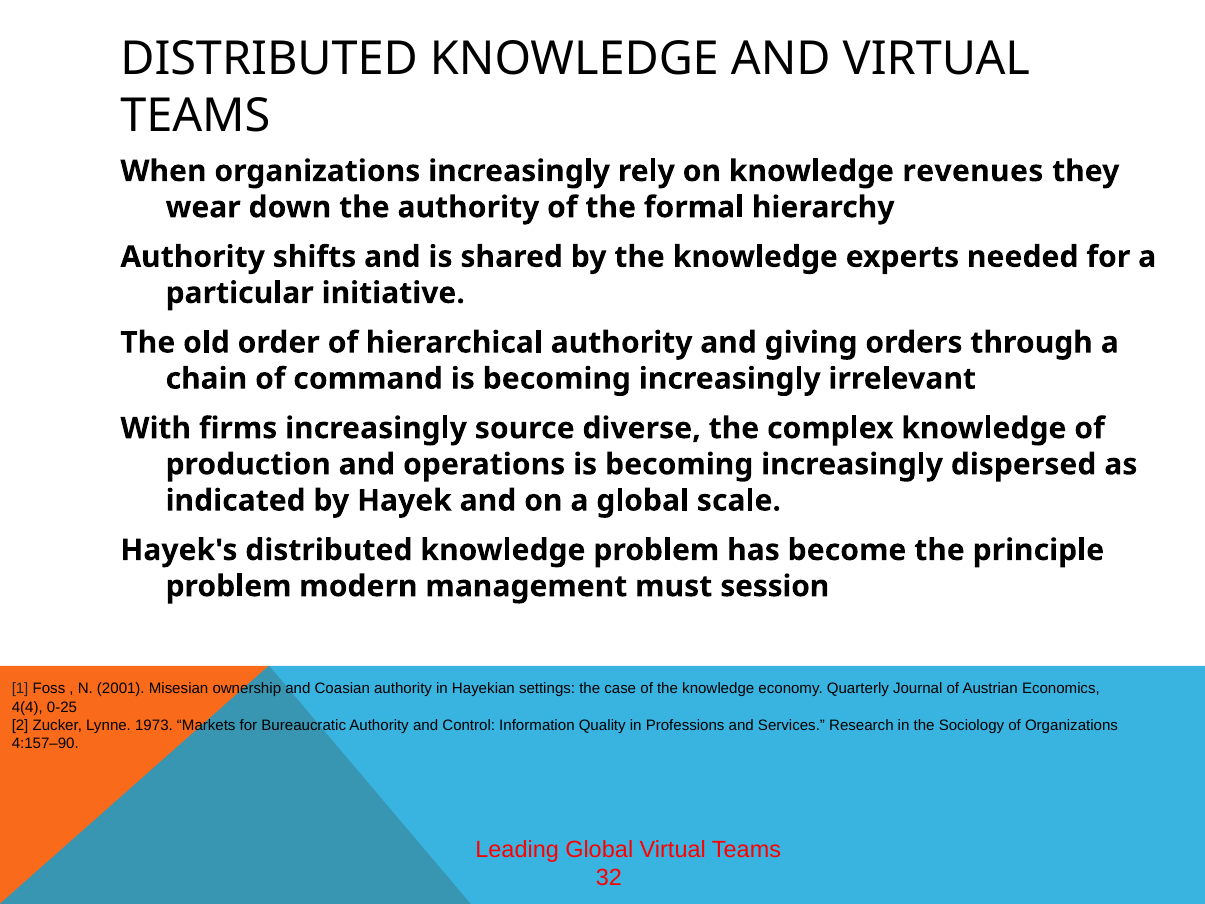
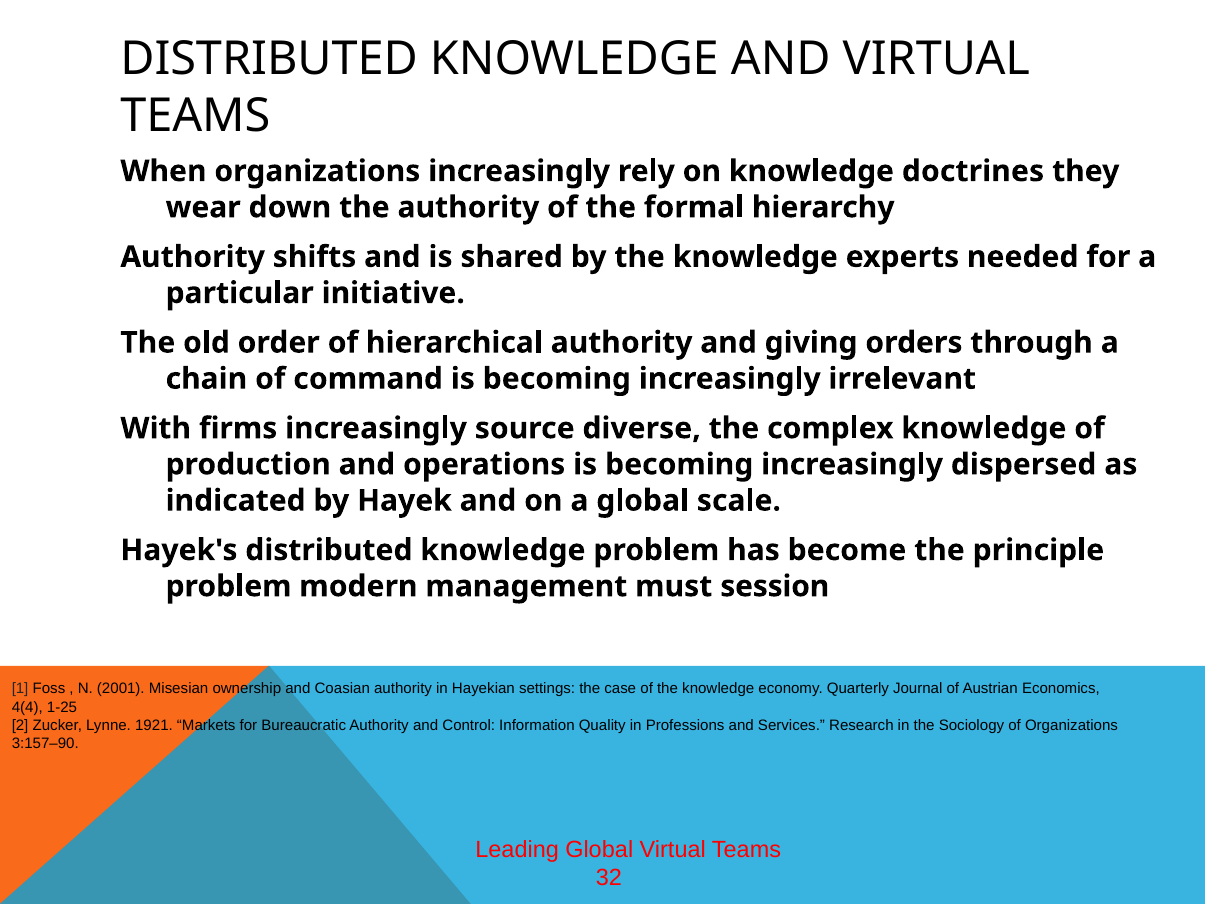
revenues: revenues -> doctrines
0-25: 0-25 -> 1-25
1973: 1973 -> 1921
4:157–90: 4:157–90 -> 3:157–90
